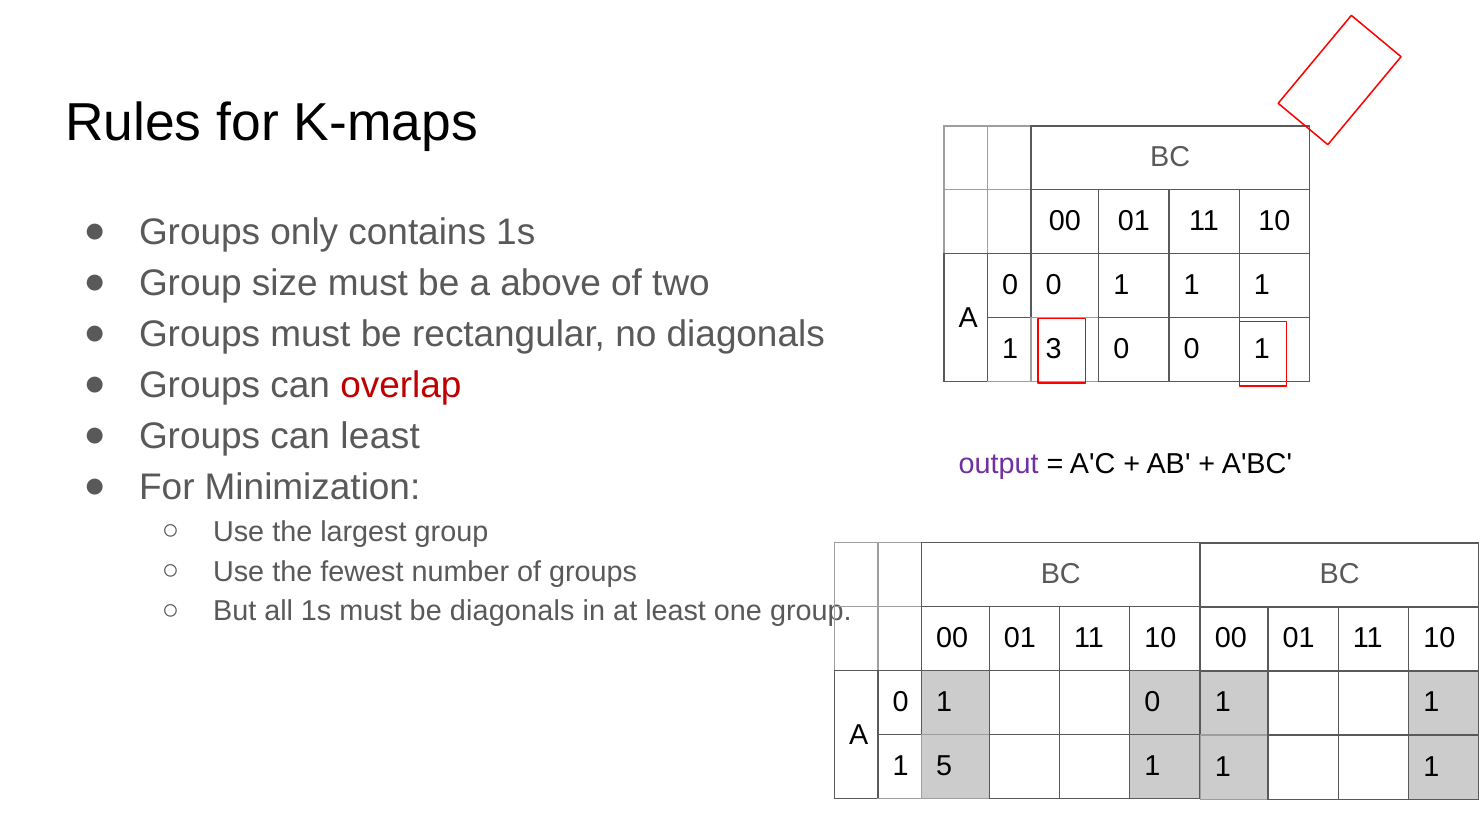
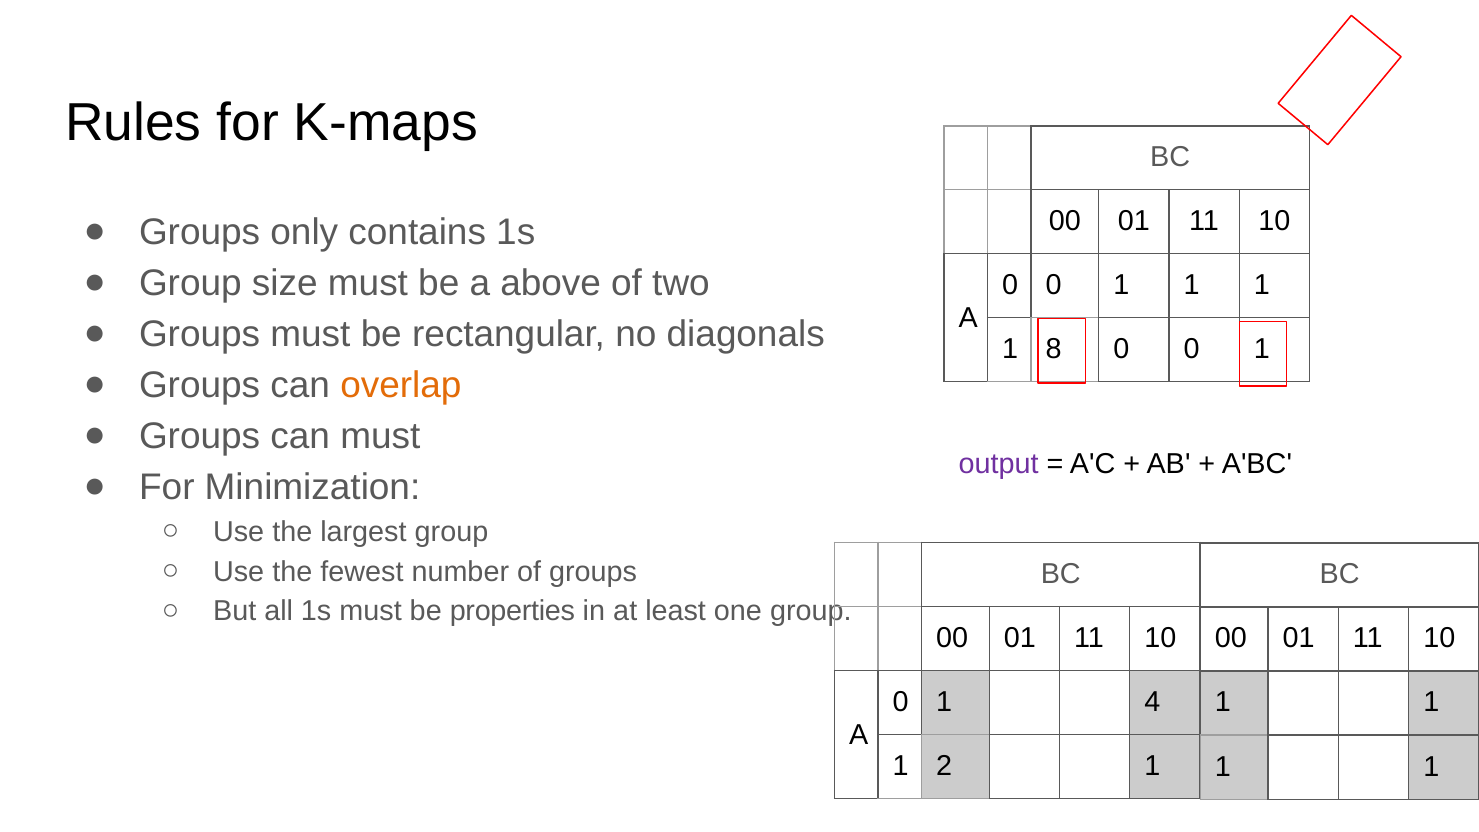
3: 3 -> 8
overlap colour: red -> orange
can least: least -> must
be diagonals: diagonals -> properties
1 0: 0 -> 4
5: 5 -> 2
